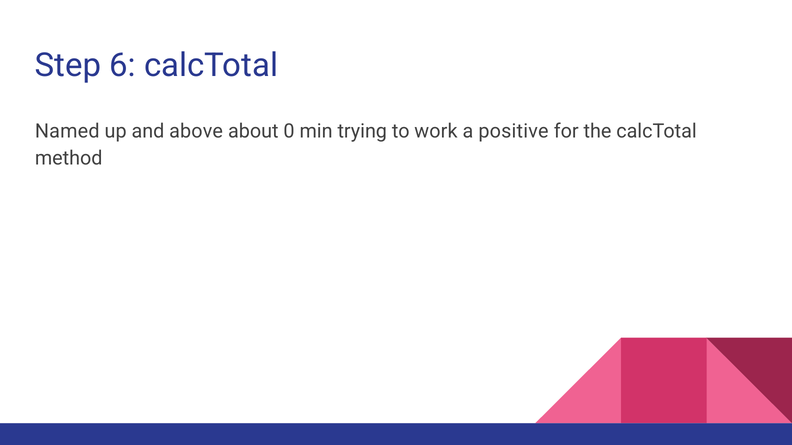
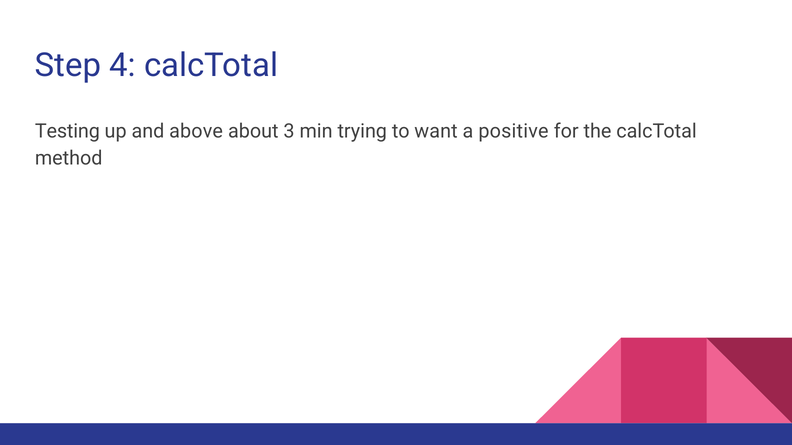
6: 6 -> 4
Named: Named -> Testing
0: 0 -> 3
work: work -> want
